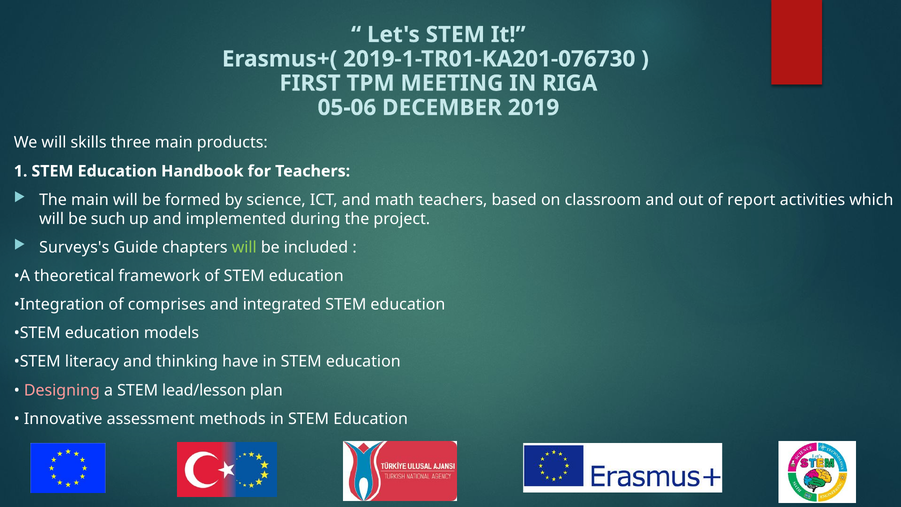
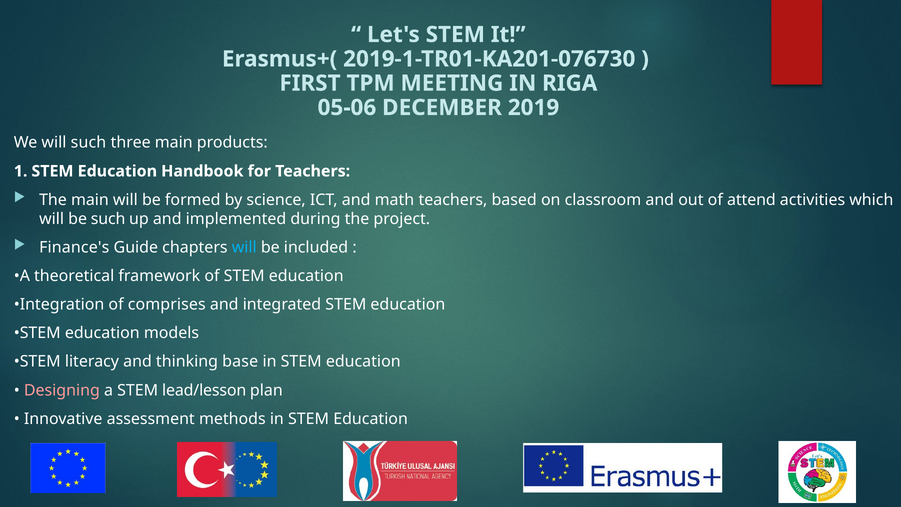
will skills: skills -> such
report: report -> attend
Surveys's: Surveys's -> Finance's
will at (244, 247) colour: light green -> light blue
have: have -> base
